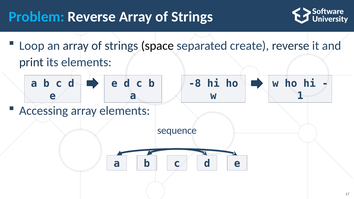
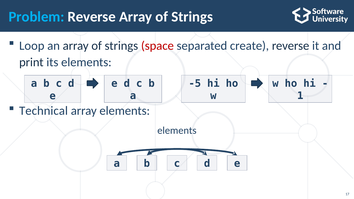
space colour: black -> red
-8: -8 -> -5
Accessing: Accessing -> Technical
sequence at (177, 130): sequence -> elements
